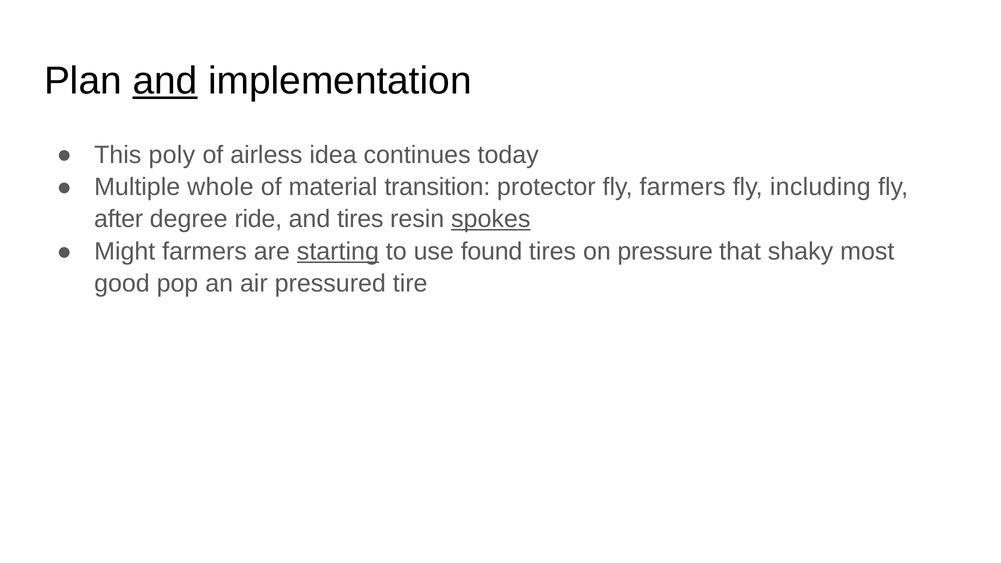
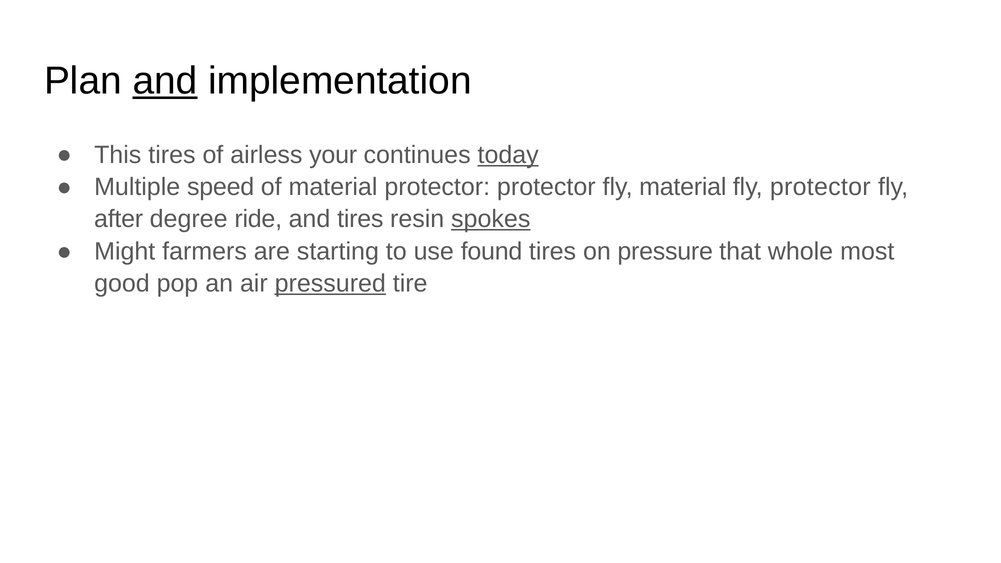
This poly: poly -> tires
idea: idea -> your
today underline: none -> present
whole: whole -> speed
material transition: transition -> protector
fly farmers: farmers -> material
fly including: including -> protector
starting underline: present -> none
shaky: shaky -> whole
pressured underline: none -> present
